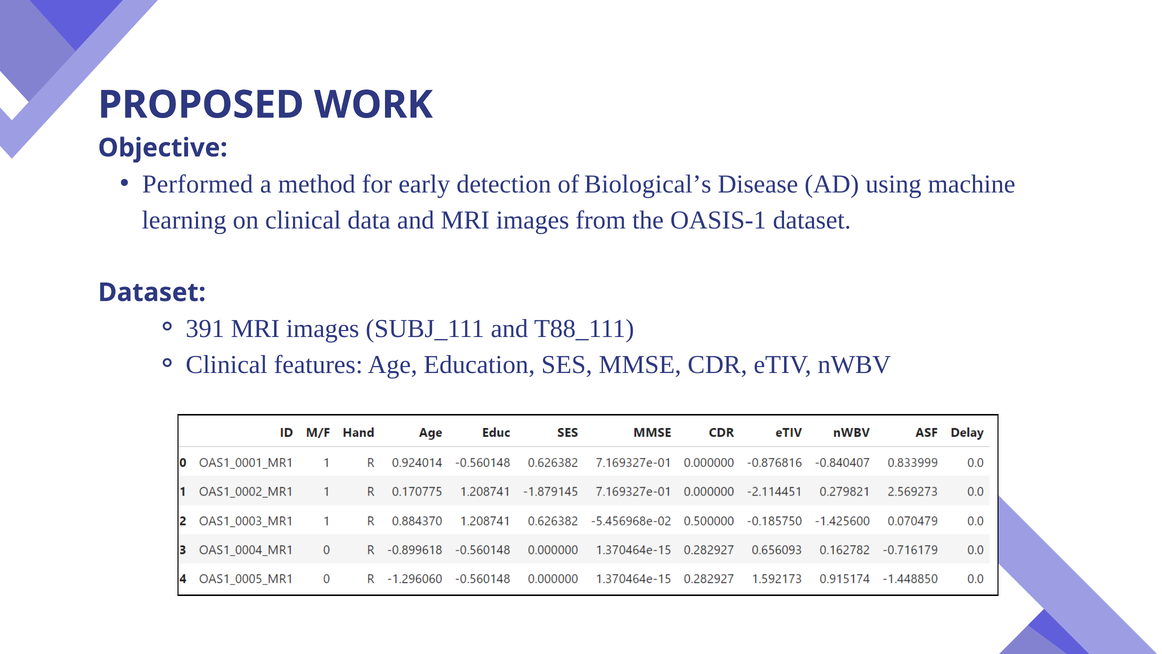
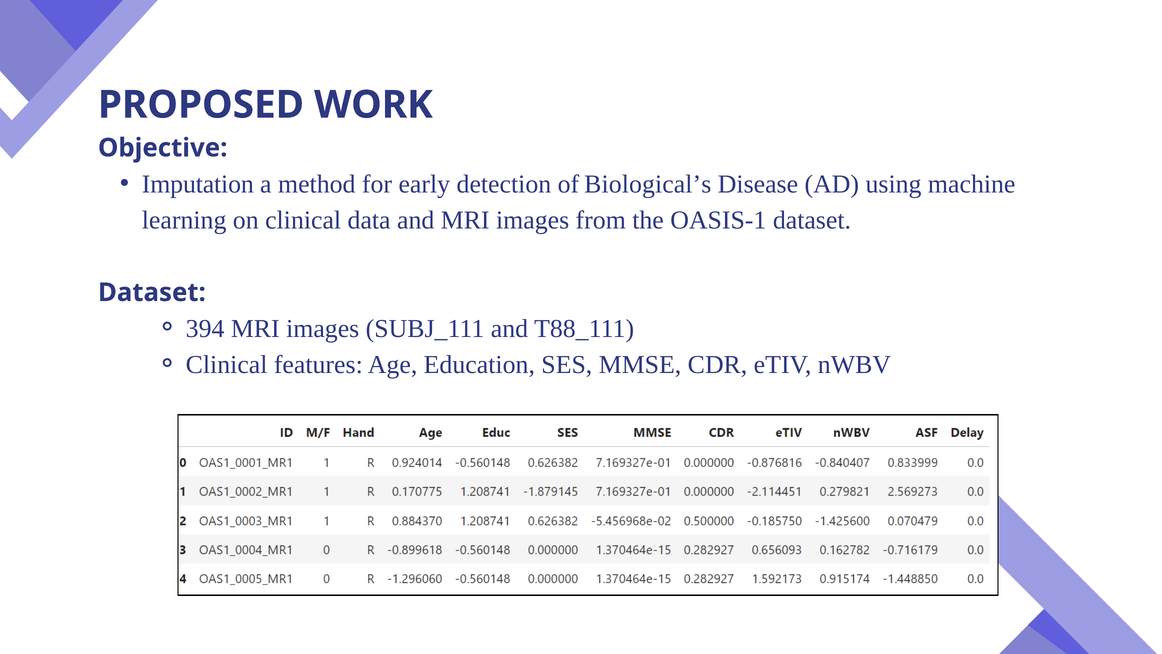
Performed: Performed -> Imputation
391: 391 -> 394
